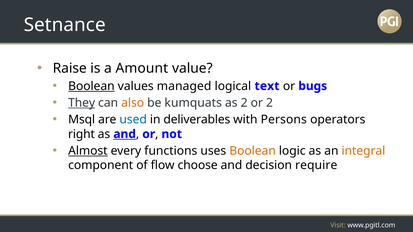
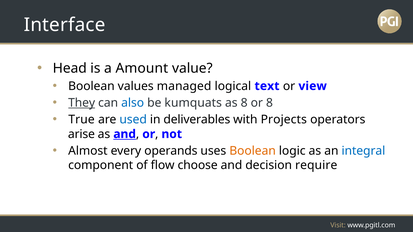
Setnance: Setnance -> Interface
Raise: Raise -> Head
Boolean at (91, 86) underline: present -> none
bugs: bugs -> view
also colour: orange -> blue
as 2: 2 -> 8
or 2: 2 -> 8
Msql: Msql -> True
Persons: Persons -> Projects
right: right -> arise
Almost underline: present -> none
functions: functions -> operands
integral colour: orange -> blue
